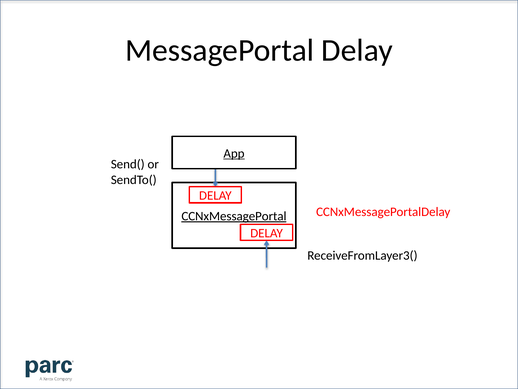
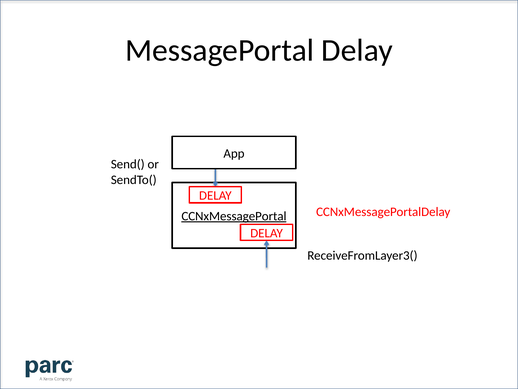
App underline: present -> none
